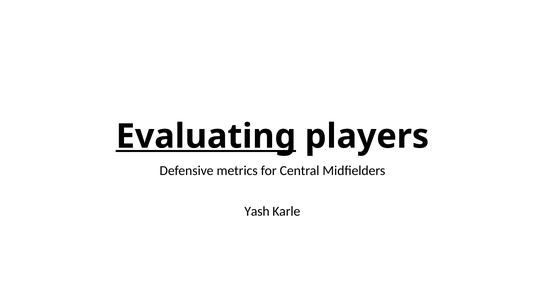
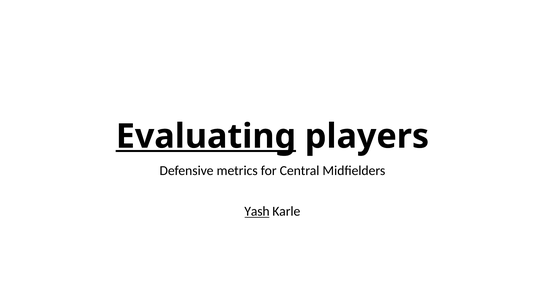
Yash underline: none -> present
